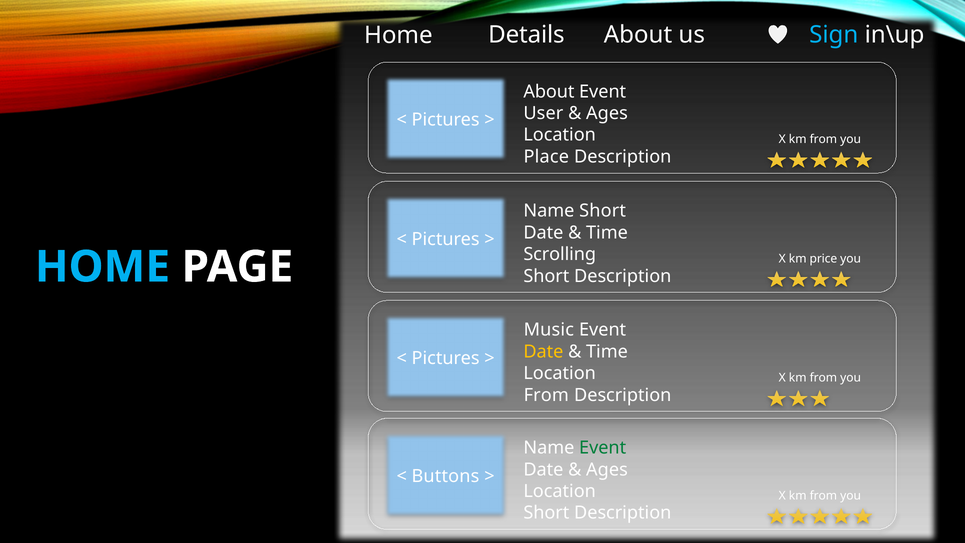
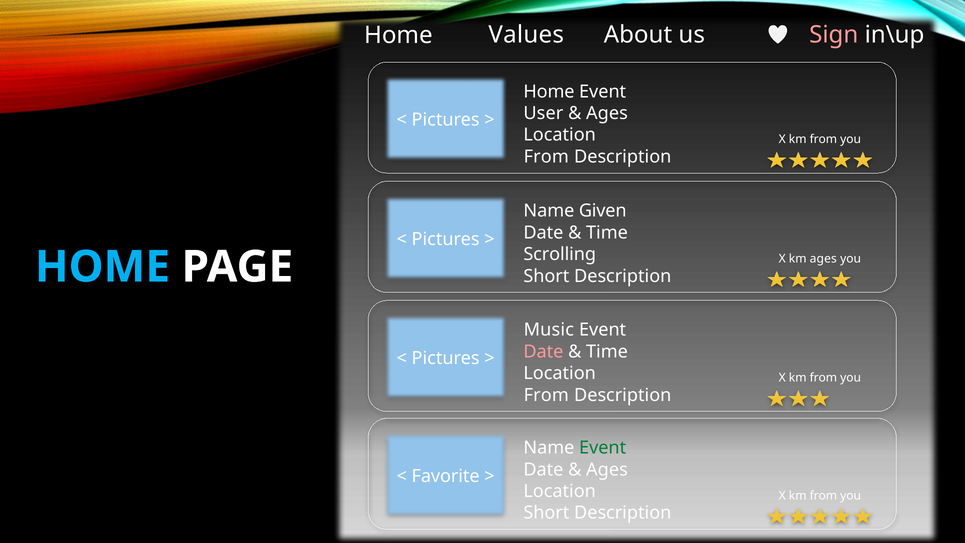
Details: Details -> Values
Sign colour: light blue -> pink
About at (549, 92): About -> Home
Place at (546, 157): Place -> From
Name Short: Short -> Given
km price: price -> ages
Date at (543, 352) colour: yellow -> pink
Buttons: Buttons -> Favorite
